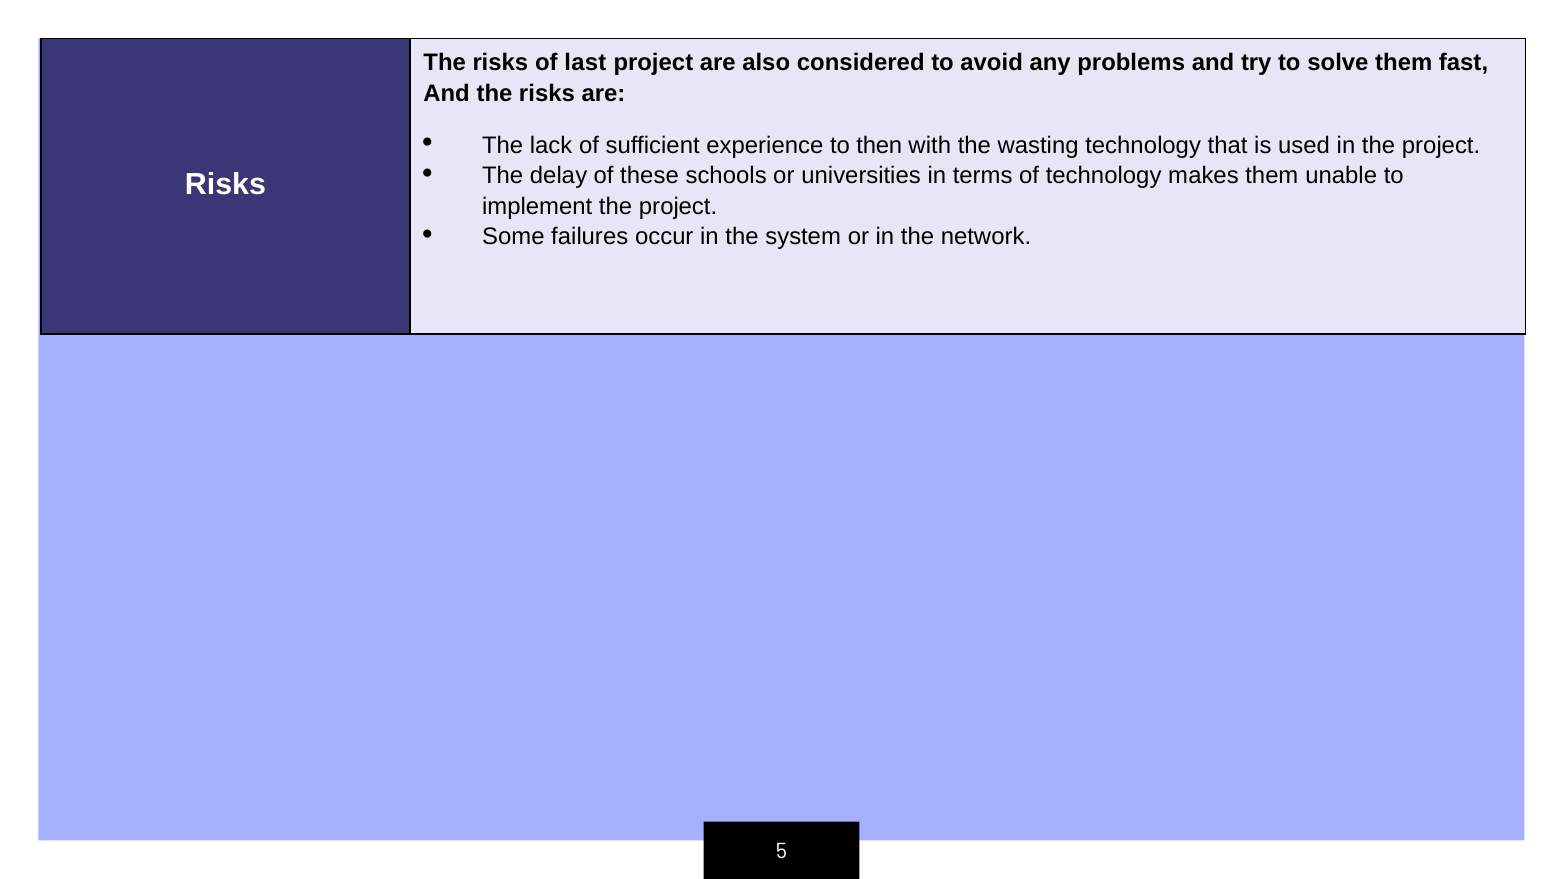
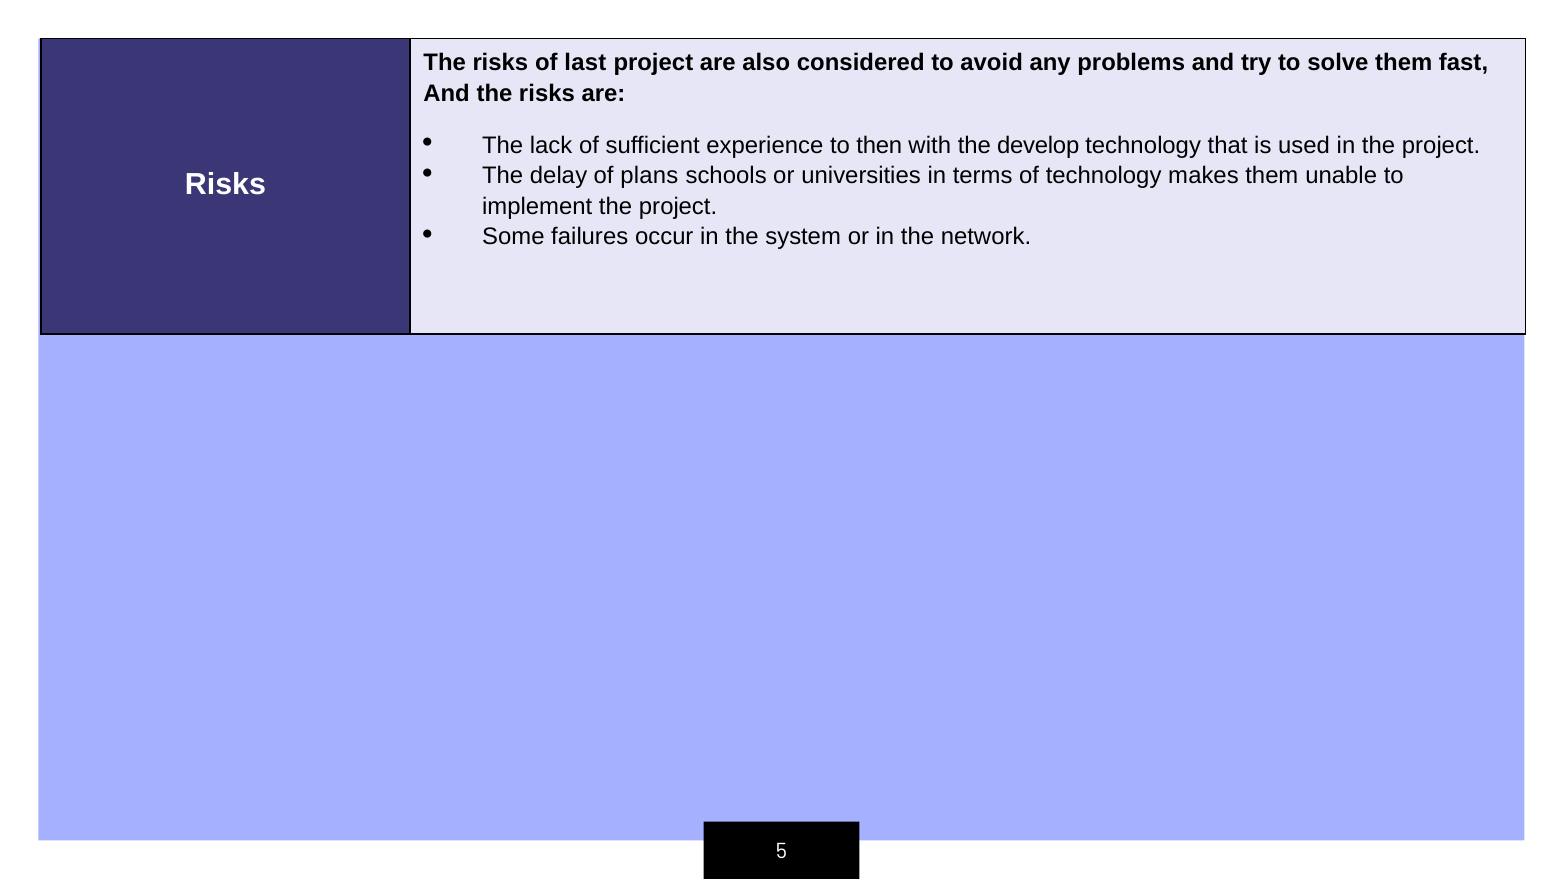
wasting: wasting -> develop
these: these -> plans
